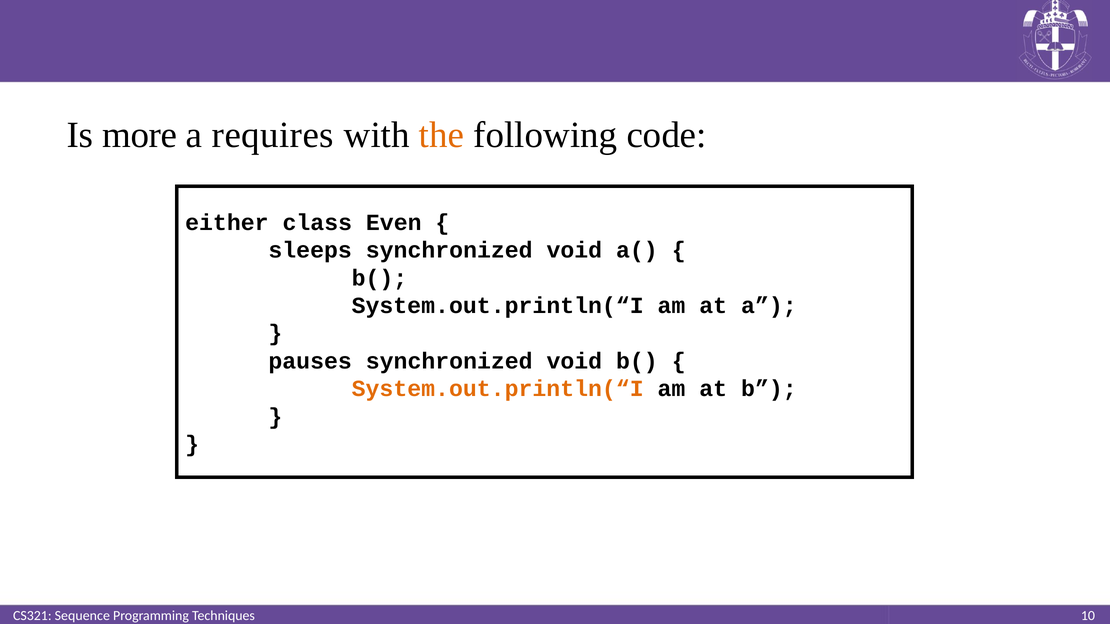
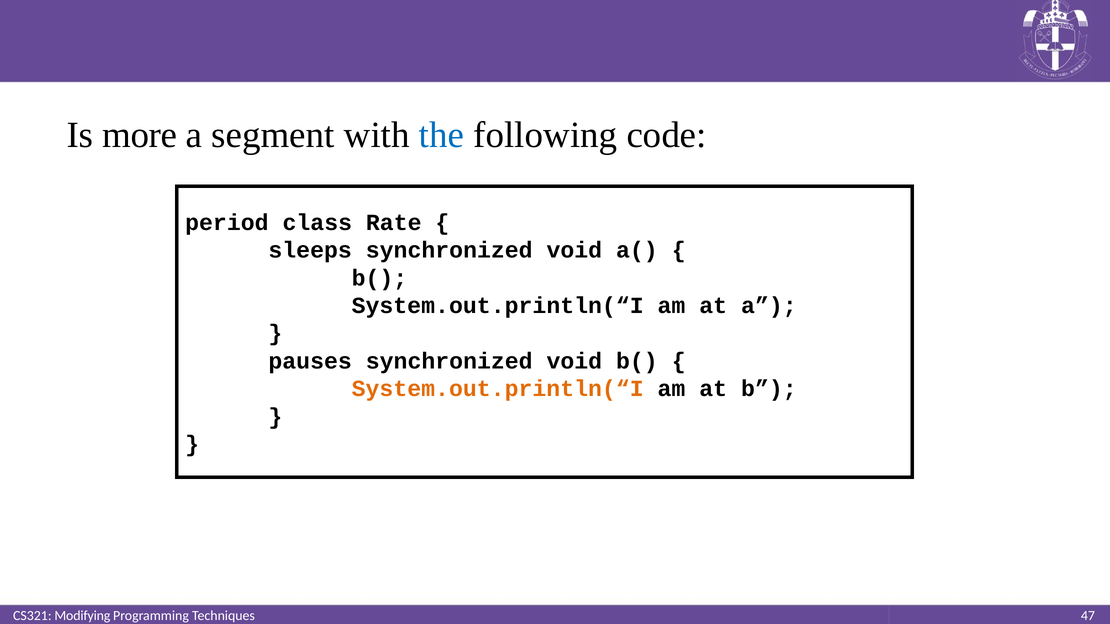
requires: requires -> segment
the colour: orange -> blue
either: either -> period
Even: Even -> Rate
Sequence: Sequence -> Modifying
10: 10 -> 47
